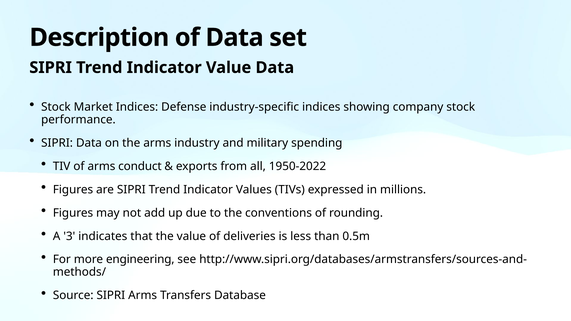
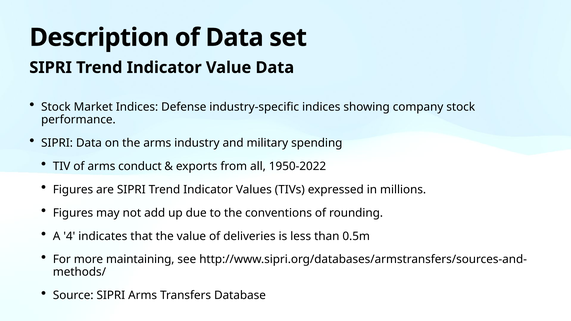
3: 3 -> 4
engineering: engineering -> maintaining
